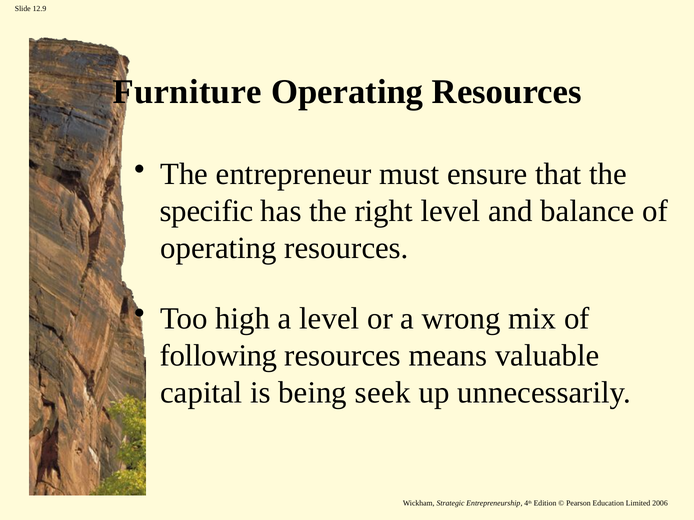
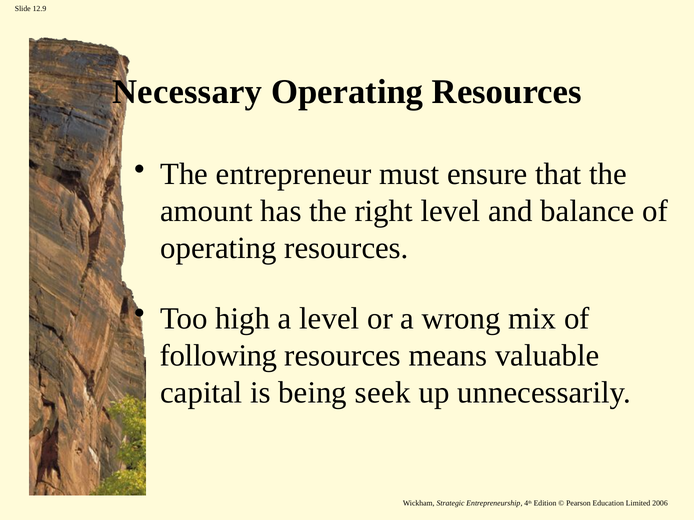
Furniture: Furniture -> Necessary
specific: specific -> amount
